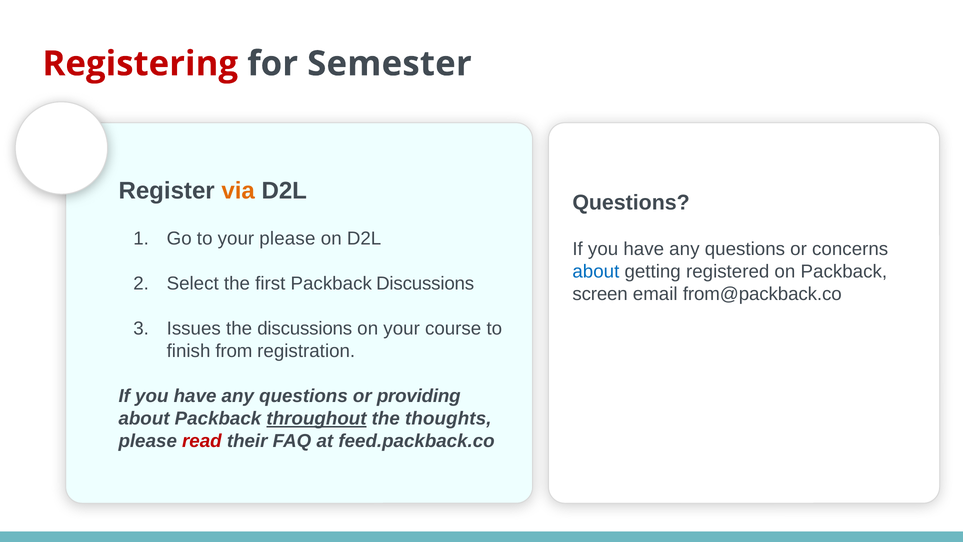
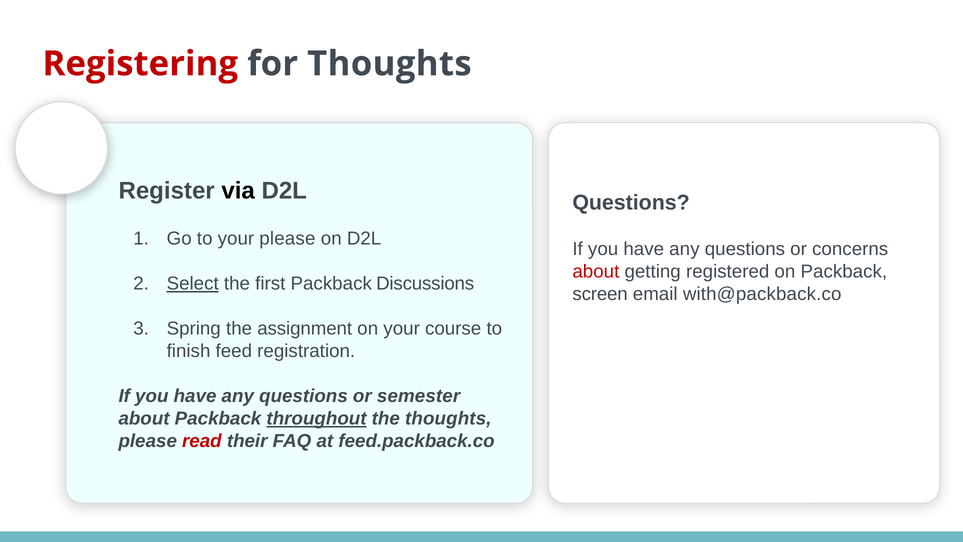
for Semester: Semester -> Thoughts
via colour: orange -> black
about at (596, 271) colour: blue -> red
Select underline: none -> present
from@packback.co: from@packback.co -> with@packback.co
Issues: Issues -> Spring
the discussions: discussions -> assignment
from: from -> feed
providing: providing -> semester
